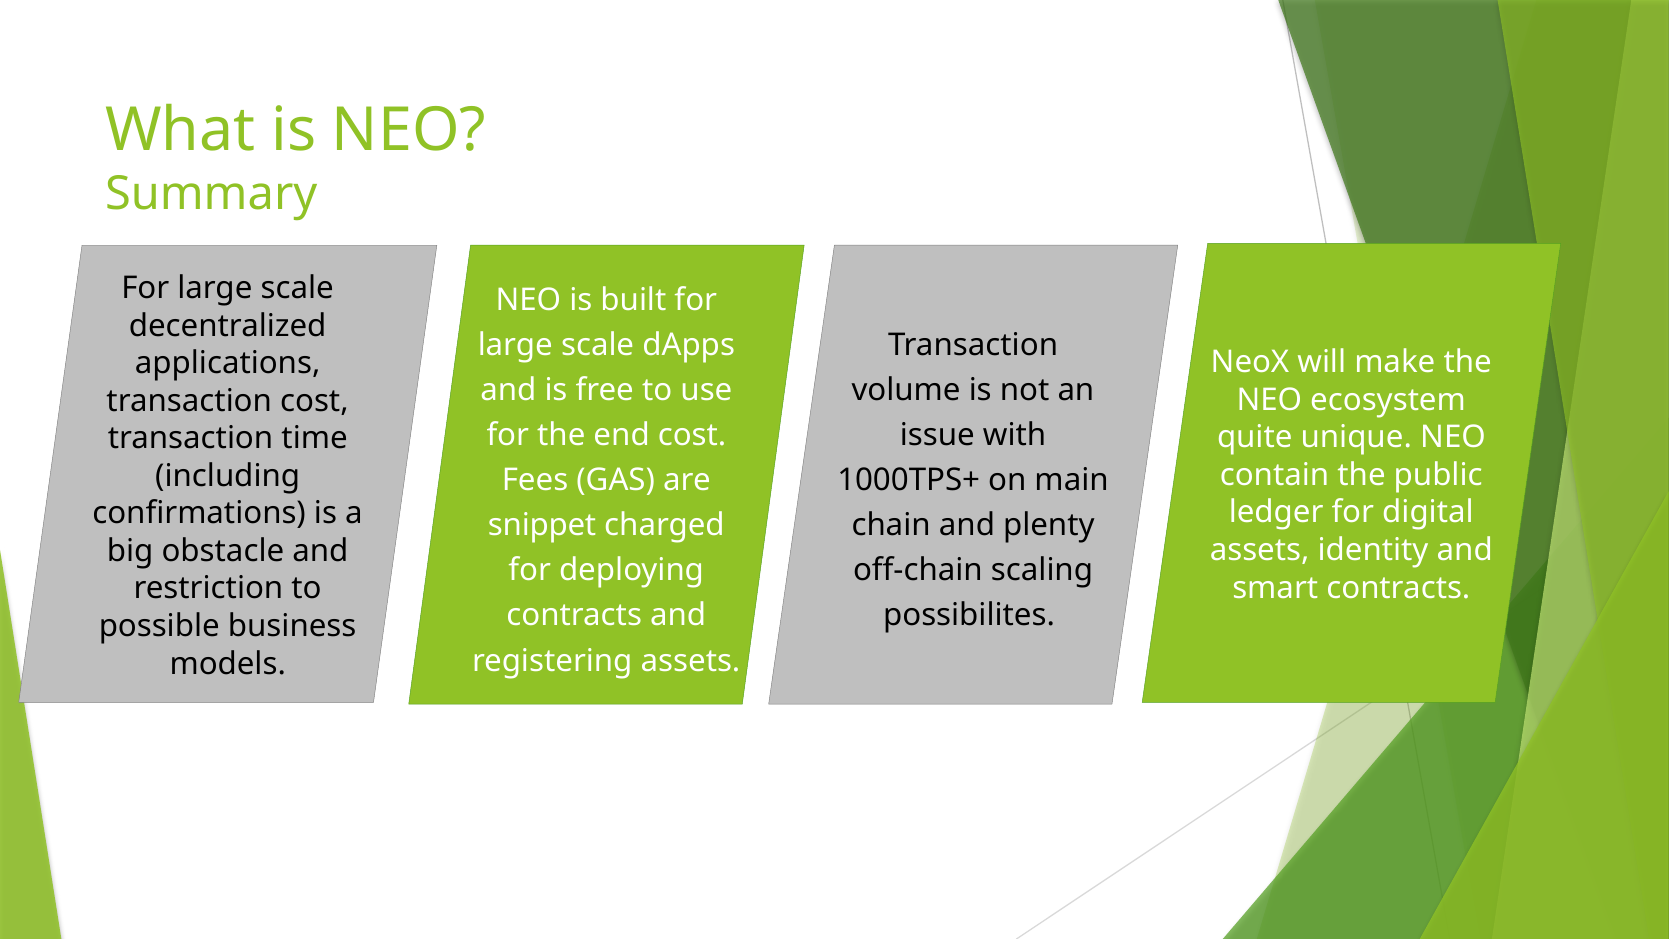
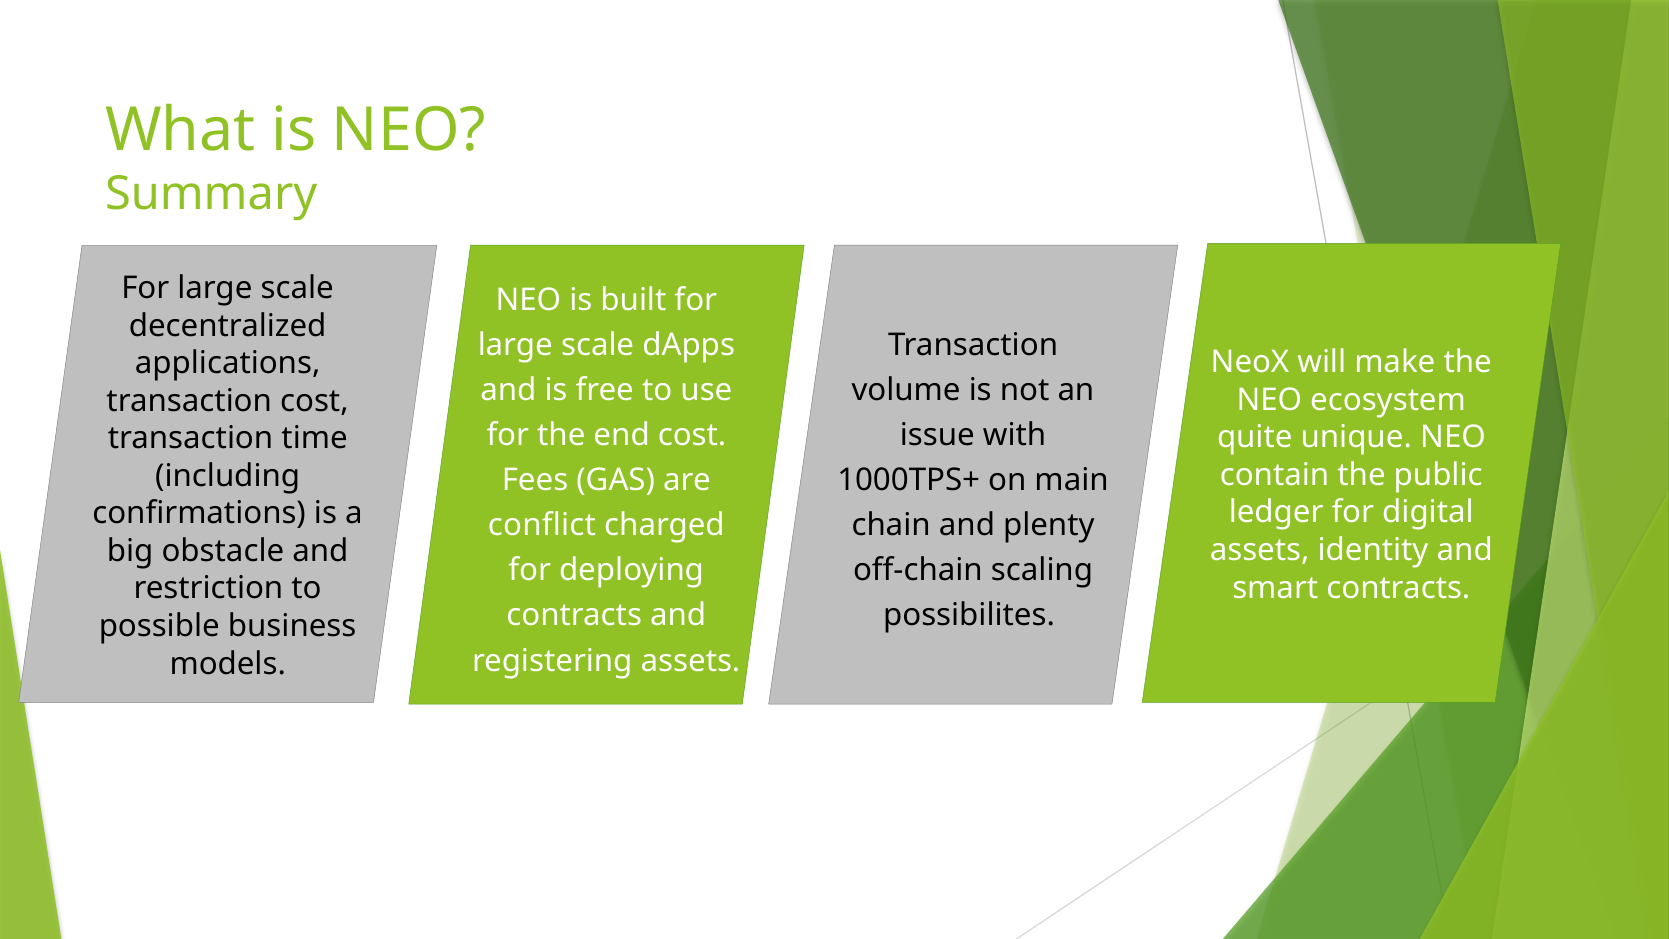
snippet: snippet -> conflict
